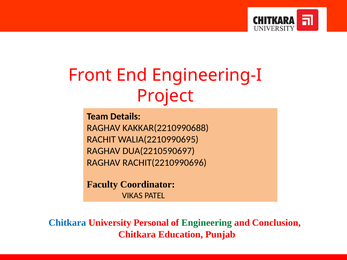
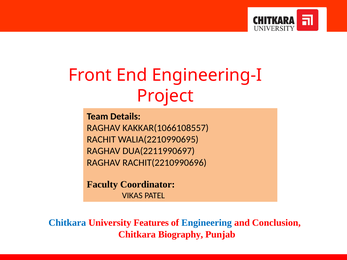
KAKKAR(2210990688: KAKKAR(2210990688 -> KAKKAR(1066108557
DUA(2210590697: DUA(2210590697 -> DUA(2211990697
Personal: Personal -> Features
Engineering colour: green -> blue
Education: Education -> Biography
